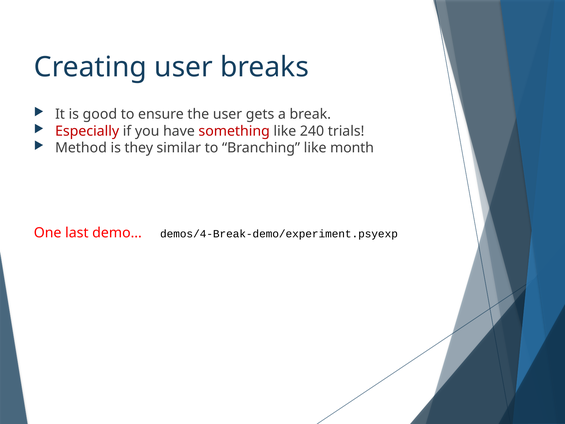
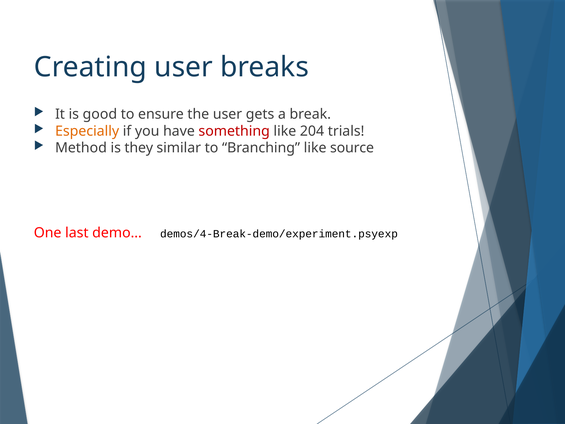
Especially colour: red -> orange
240: 240 -> 204
month: month -> source
